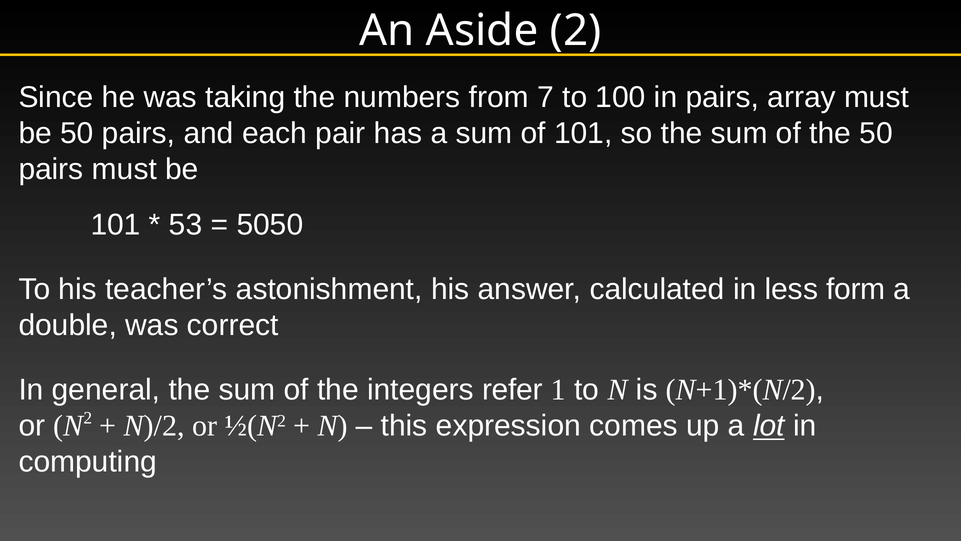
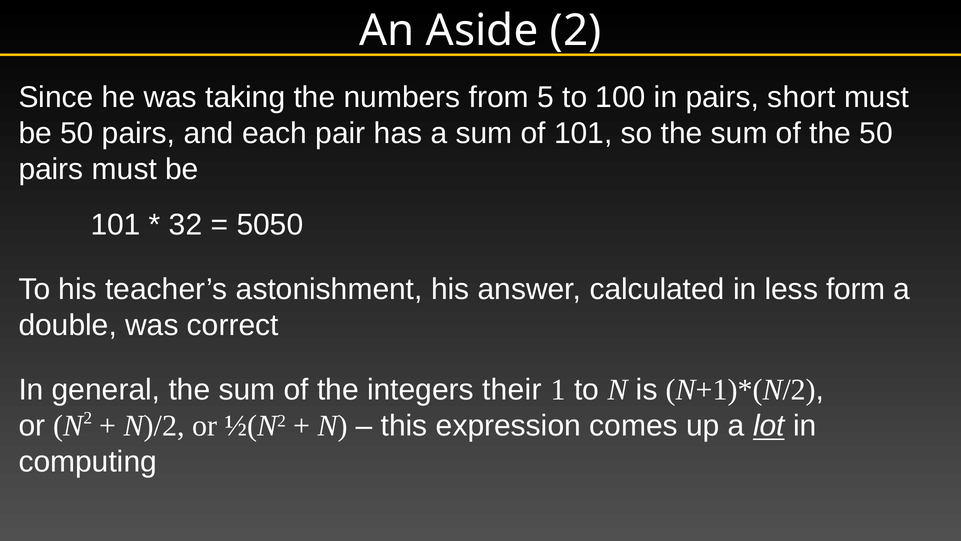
7: 7 -> 5
array: array -> short
53: 53 -> 32
refer: refer -> their
